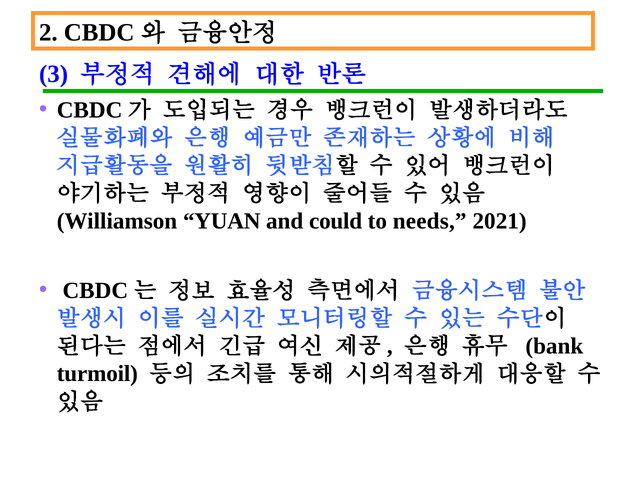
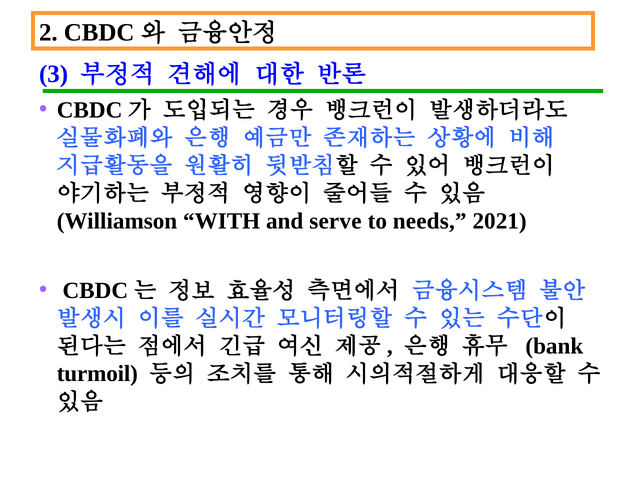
YUAN: YUAN -> WITH
could: could -> serve
